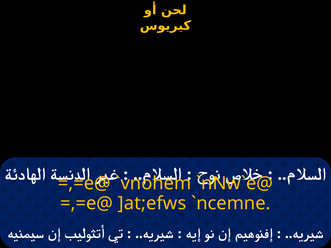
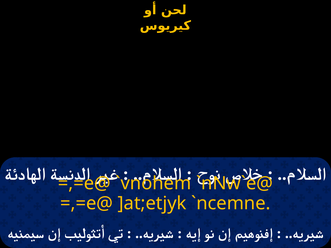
]at;efws: ]at;efws -> ]at;etjyk
